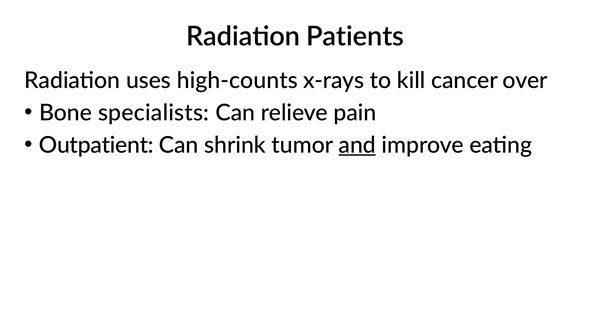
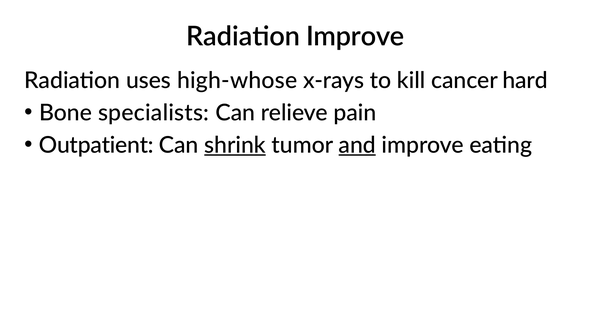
Radiation Patients: Patients -> Improve
high-counts: high-counts -> high-whose
over: over -> hard
shrink underline: none -> present
